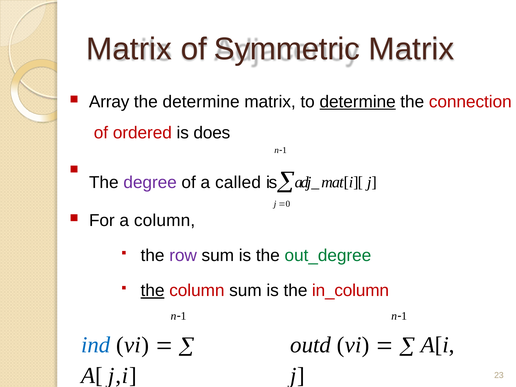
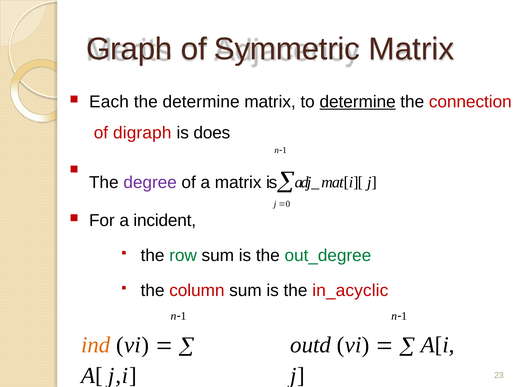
Matrix at (129, 49): Matrix -> Graph
Array: Array -> Each
ordered: ordered -> digraph
a called: called -> matrix
a column: column -> incident
row colour: purple -> green
the at (153, 291) underline: present -> none
in_column: in_column -> in_acyclic
ind colour: blue -> orange
